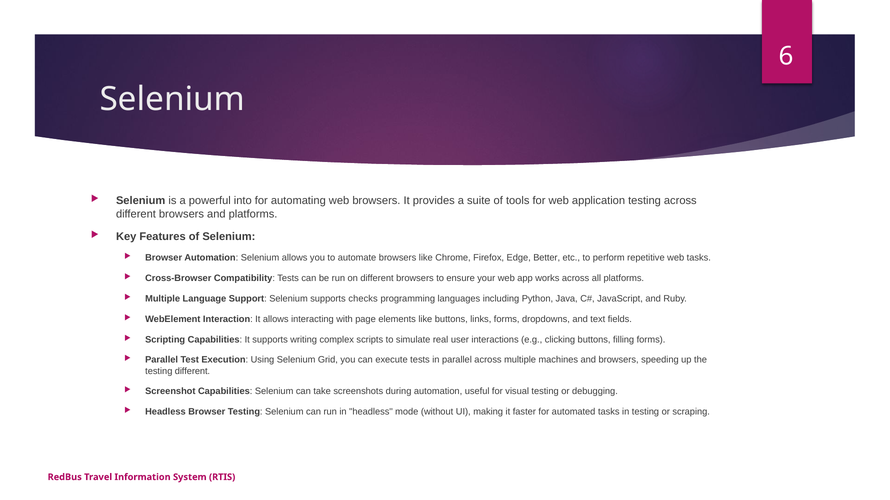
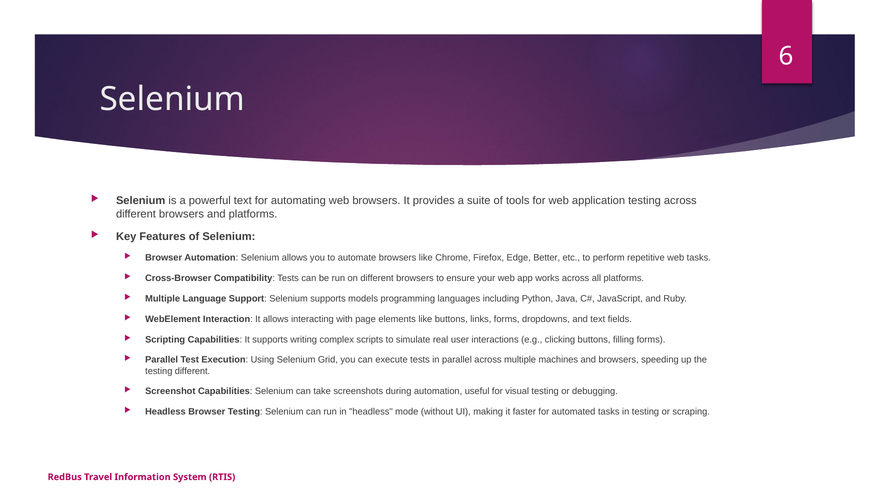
powerful into: into -> text
checks: checks -> models
